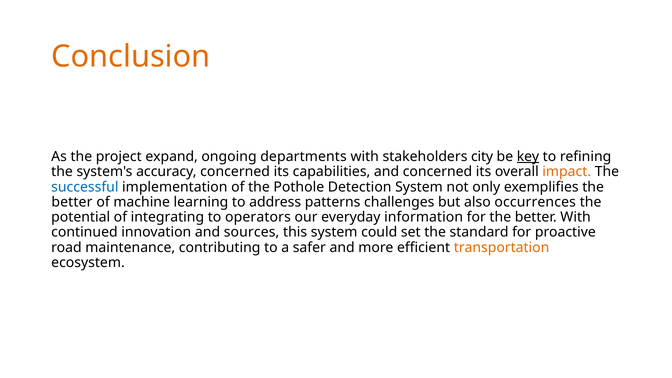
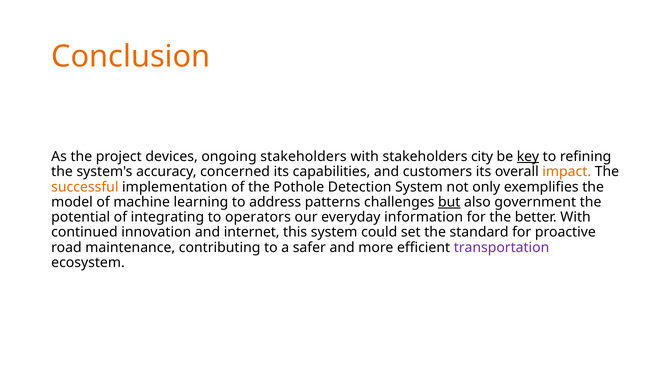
expand: expand -> devices
ongoing departments: departments -> stakeholders
and concerned: concerned -> customers
successful colour: blue -> orange
better at (72, 202): better -> model
but underline: none -> present
occurrences: occurrences -> government
sources: sources -> internet
transportation colour: orange -> purple
